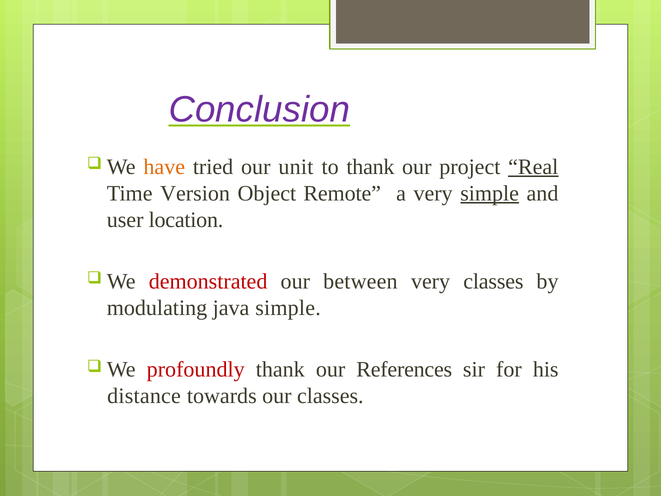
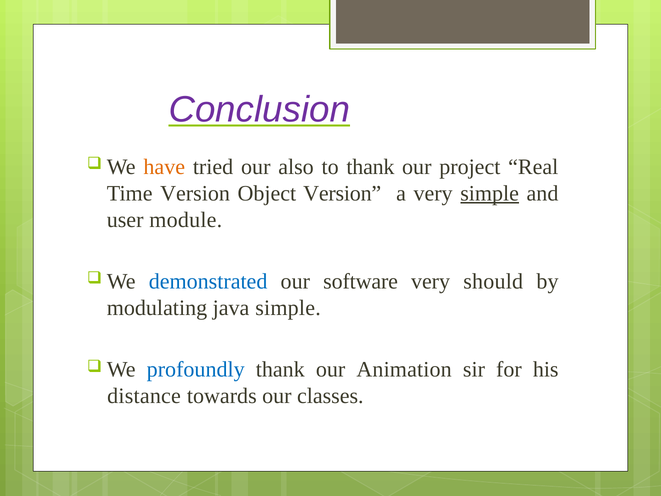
unit: unit -> also
Real underline: present -> none
Object Remote: Remote -> Version
location: location -> module
demonstrated colour: red -> blue
between: between -> software
very classes: classes -> should
profoundly colour: red -> blue
References: References -> Animation
